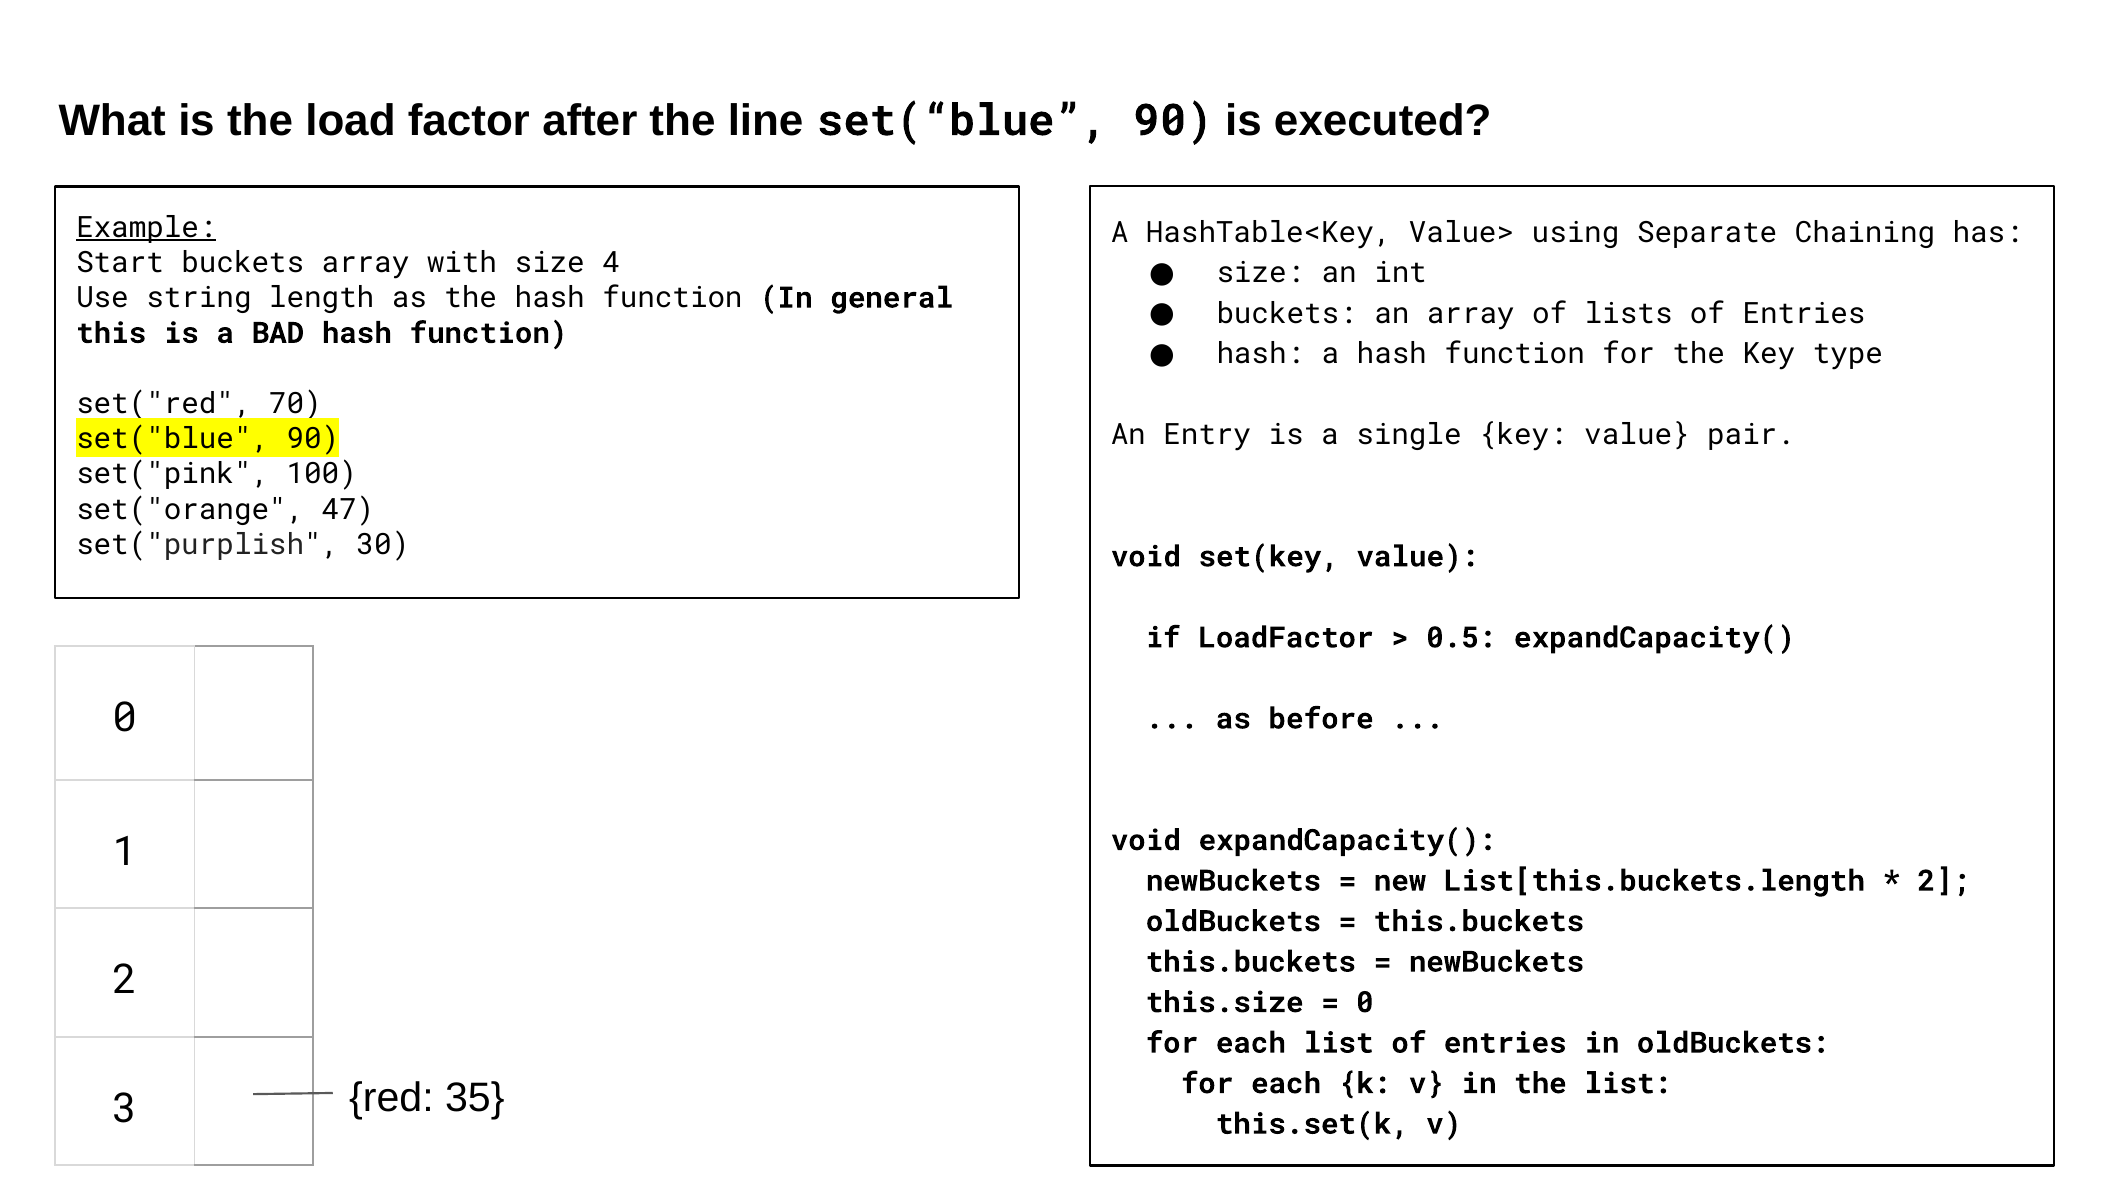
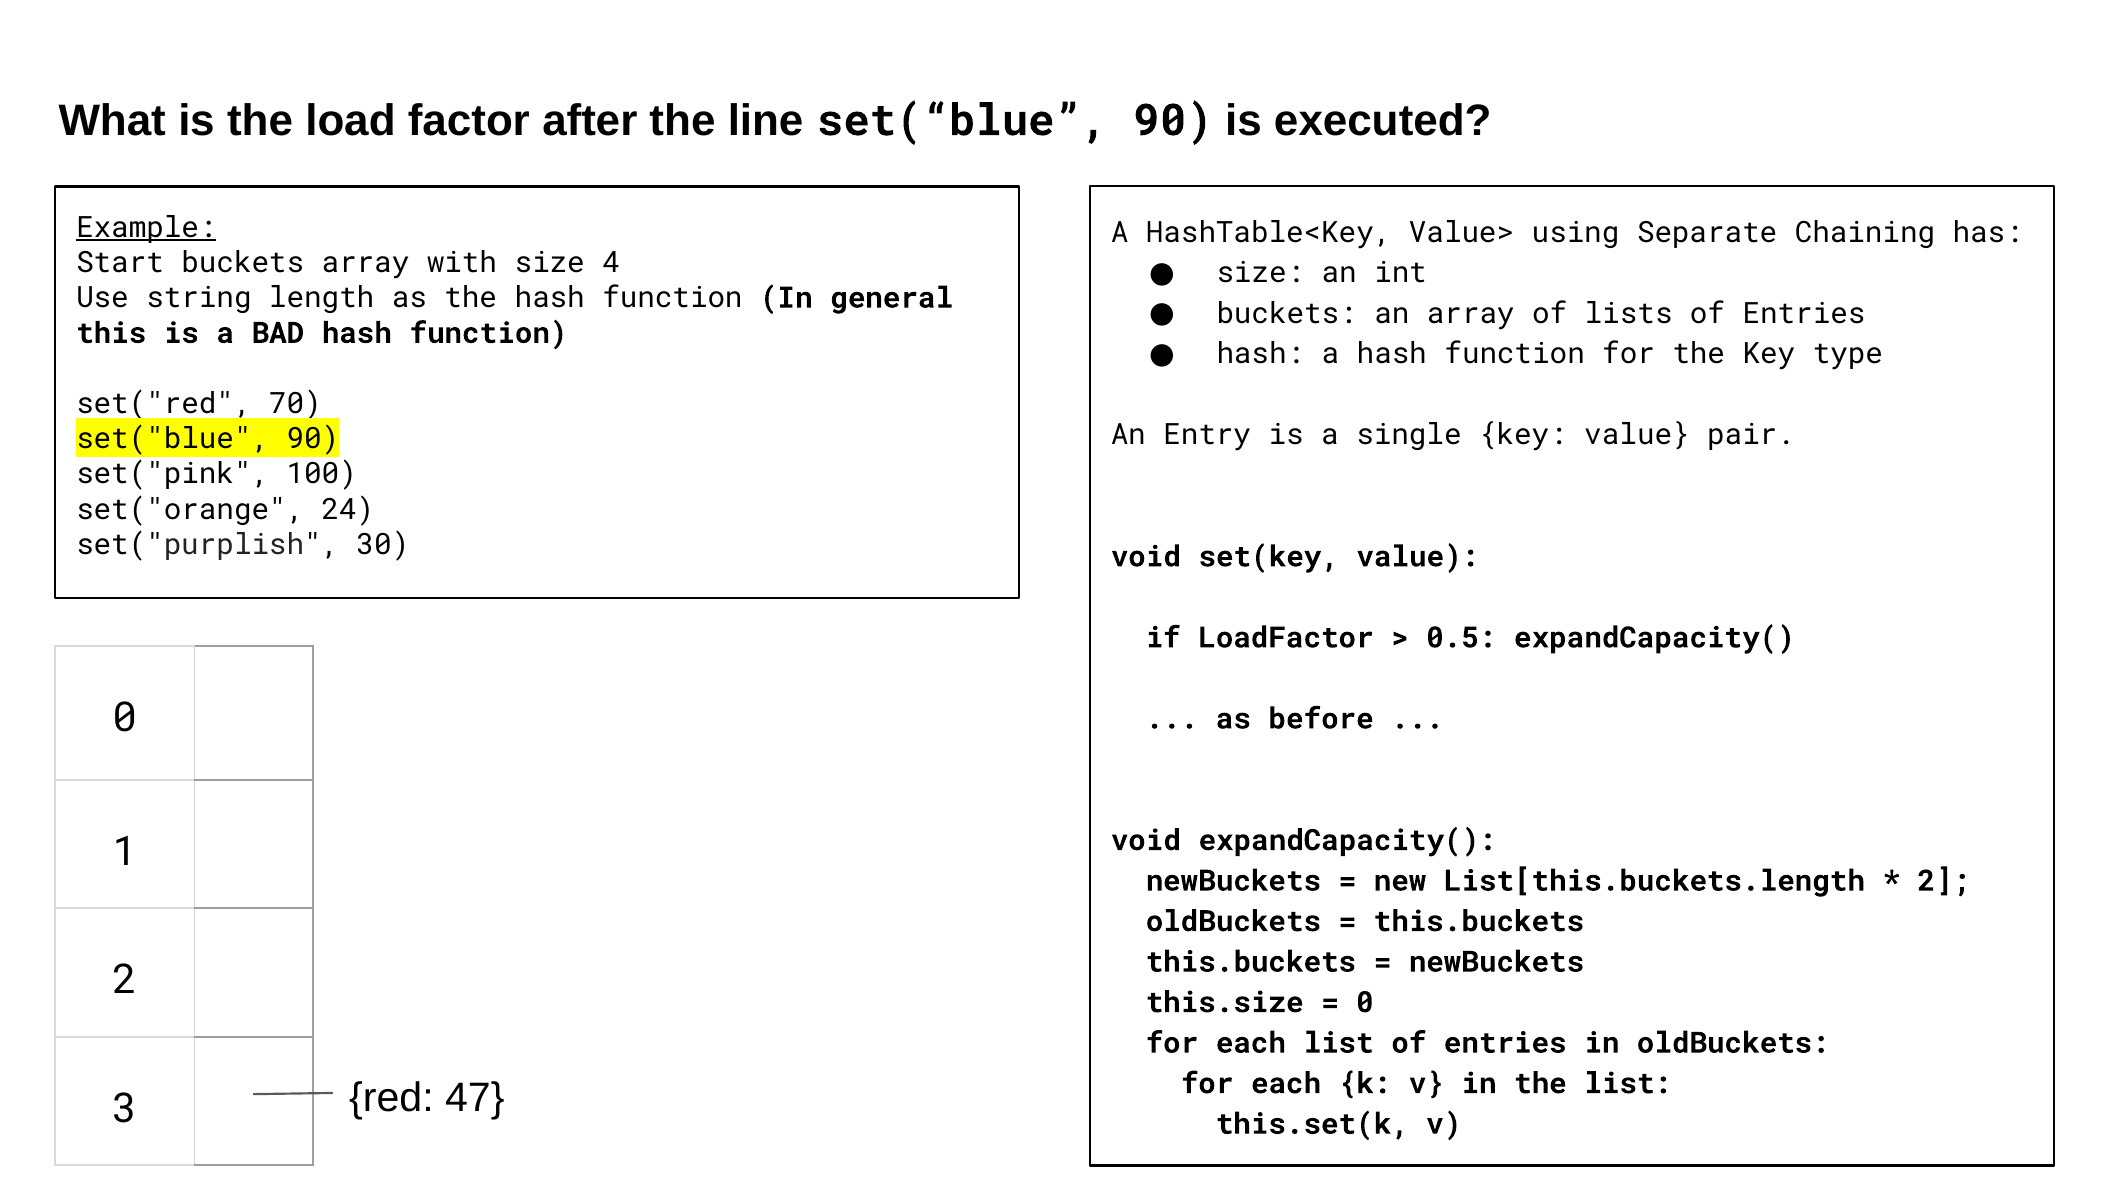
47: 47 -> 24
35: 35 -> 47
